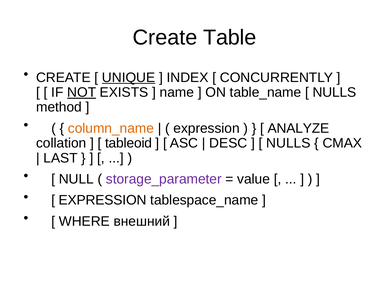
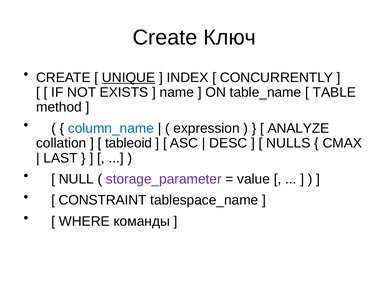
Table: Table -> Ключ
NOT underline: present -> none
NULLS at (334, 92): NULLS -> TABLE
column_name colour: orange -> blue
EXPRESSION at (103, 200): EXPRESSION -> CONSTRAINT
внешний: внешний -> команды
